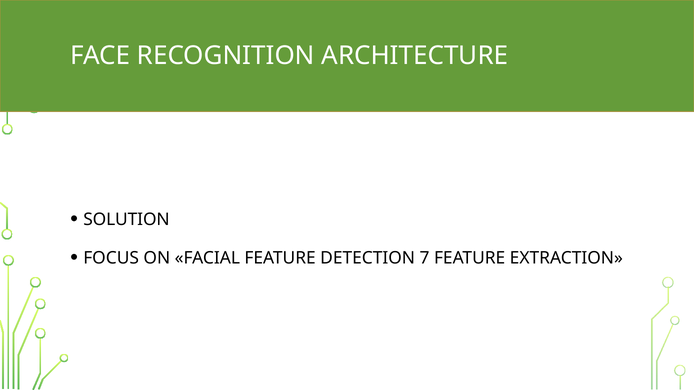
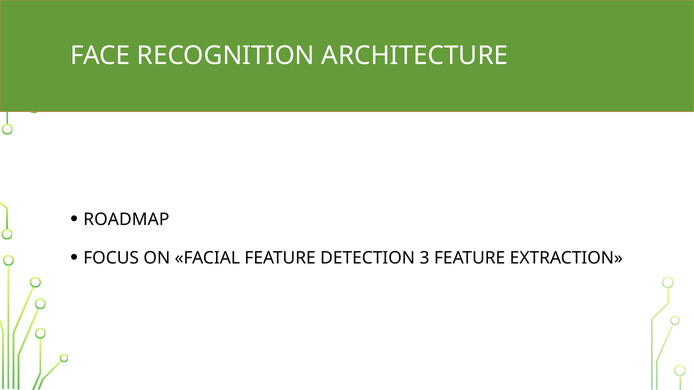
SOLUTION: SOLUTION -> ROADMAP
7: 7 -> 3
